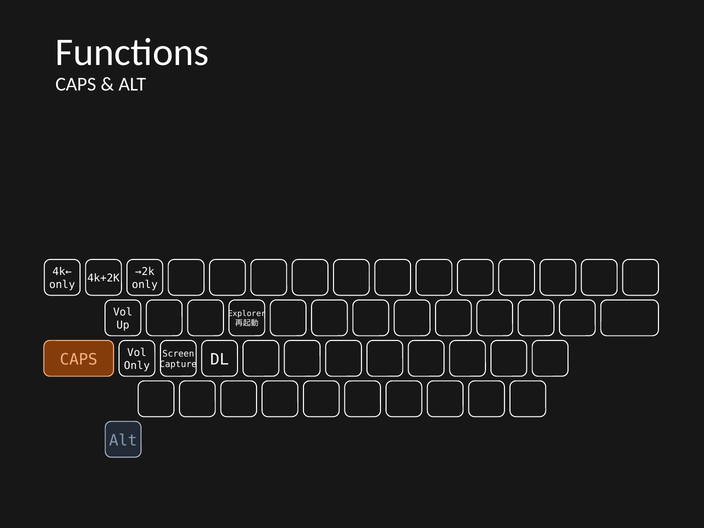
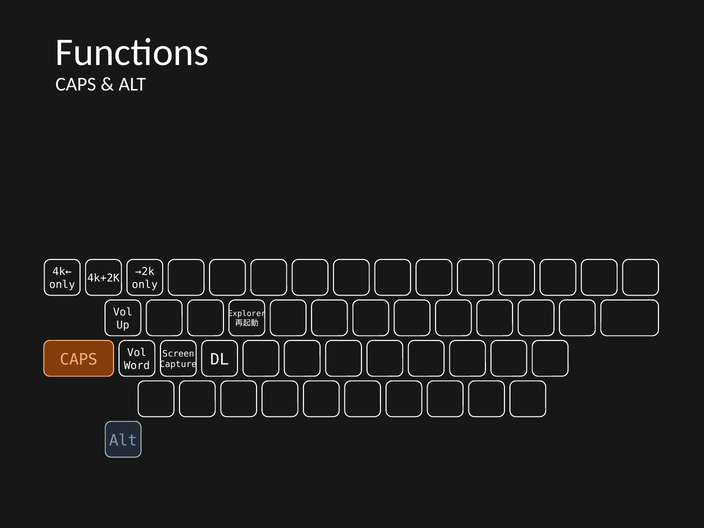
Only at (137, 366): Only -> Word
